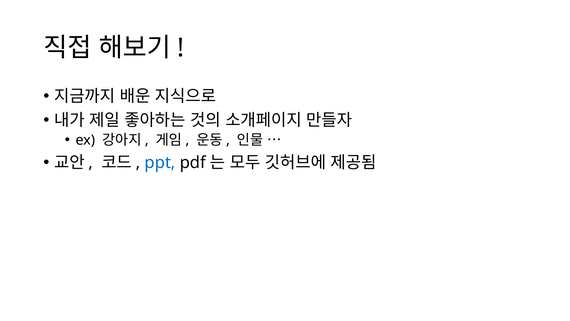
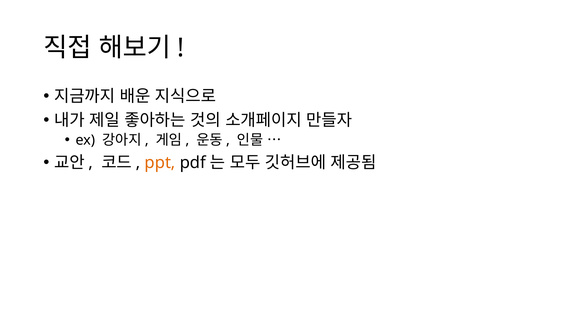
ppt colour: blue -> orange
